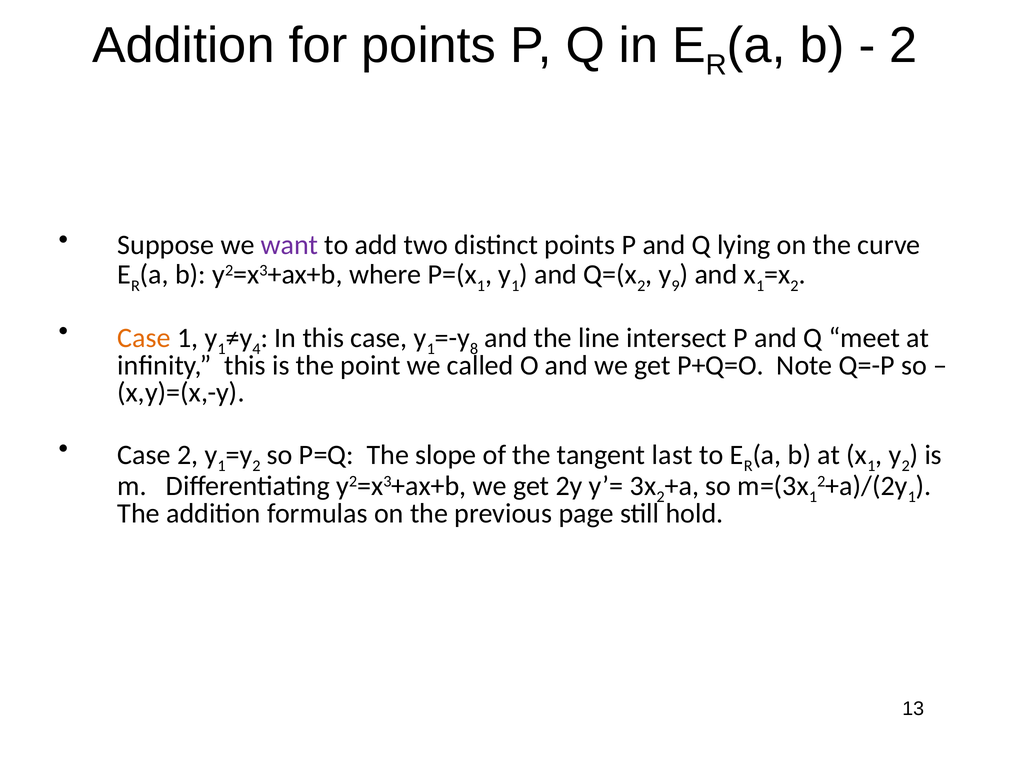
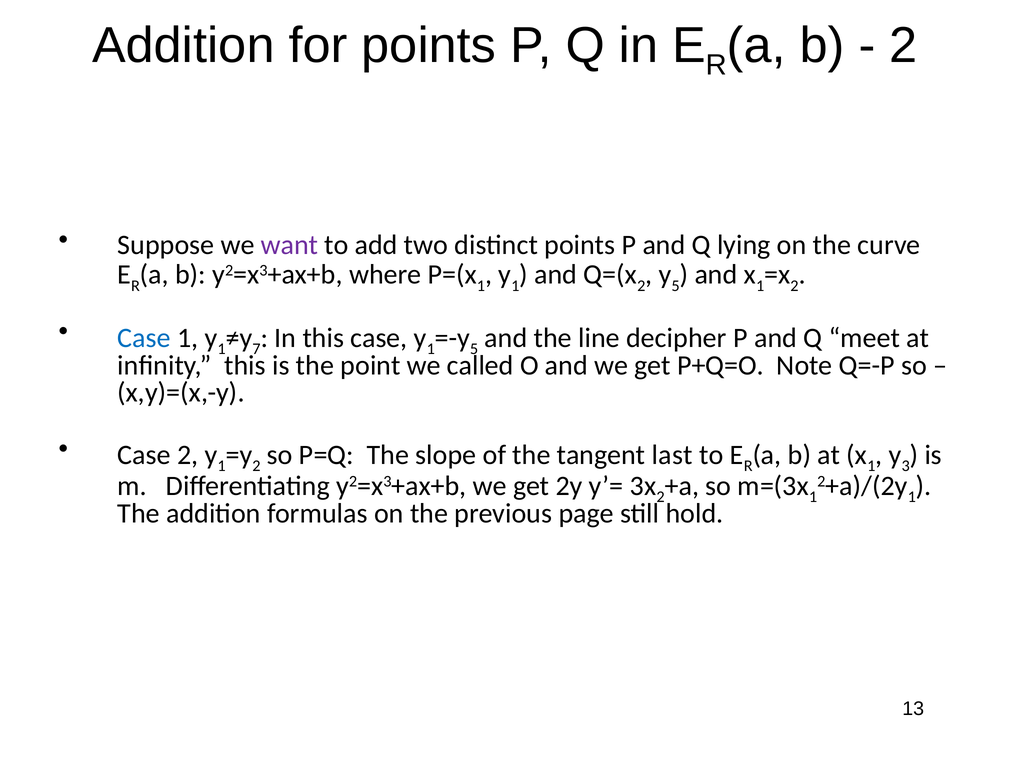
9 at (676, 285): 9 -> 5
Case at (144, 338) colour: orange -> blue
4: 4 -> 7
8 at (474, 349): 8 -> 5
intersect: intersect -> decipher
2 at (906, 466): 2 -> 3
